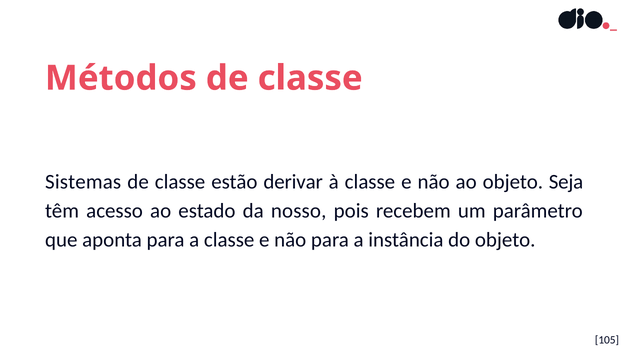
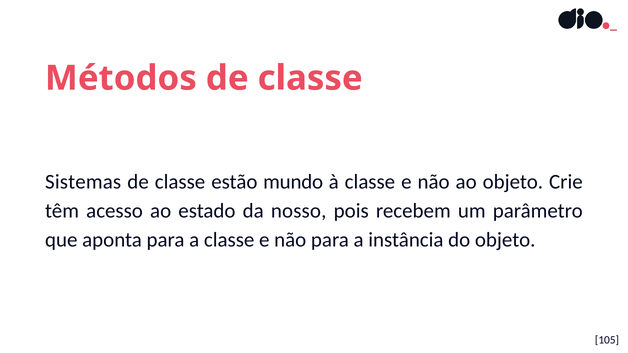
derivar: derivar -> mundo
Seja: Seja -> Crie
